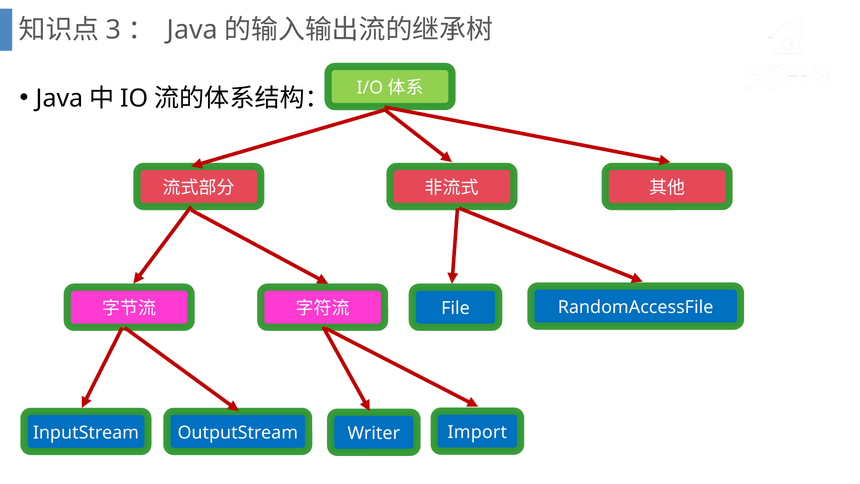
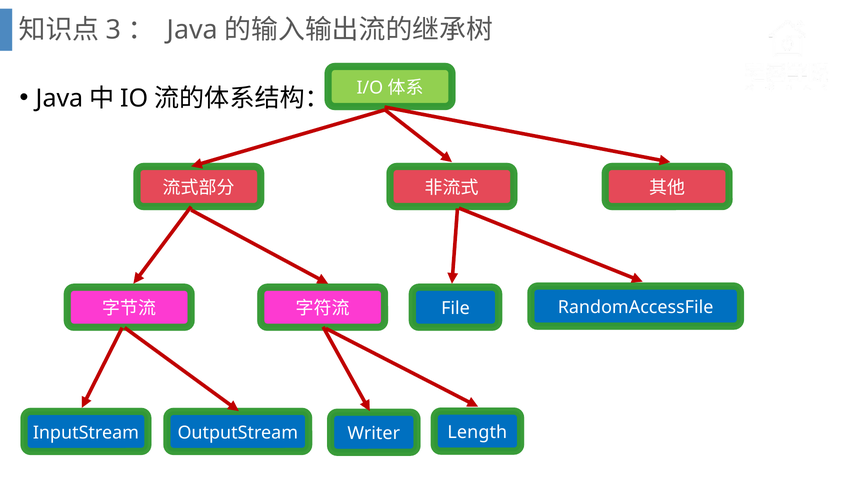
Import: Import -> Length
